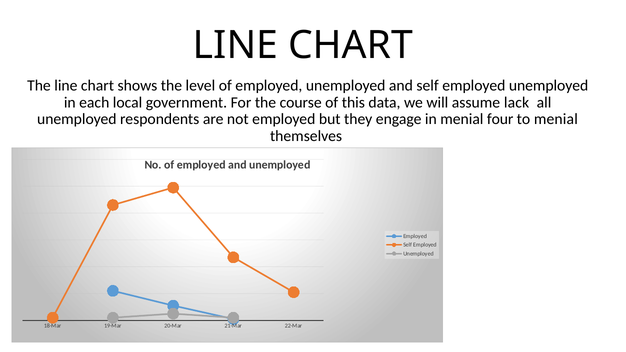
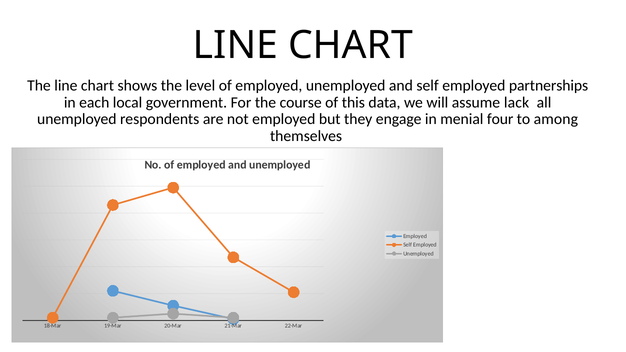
unemployed at (549, 86): unemployed -> partnerships
to menial: menial -> among
